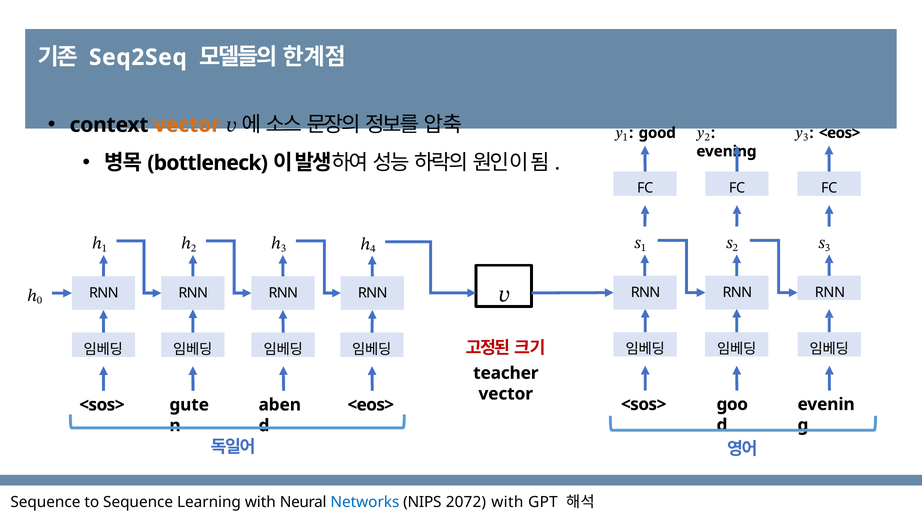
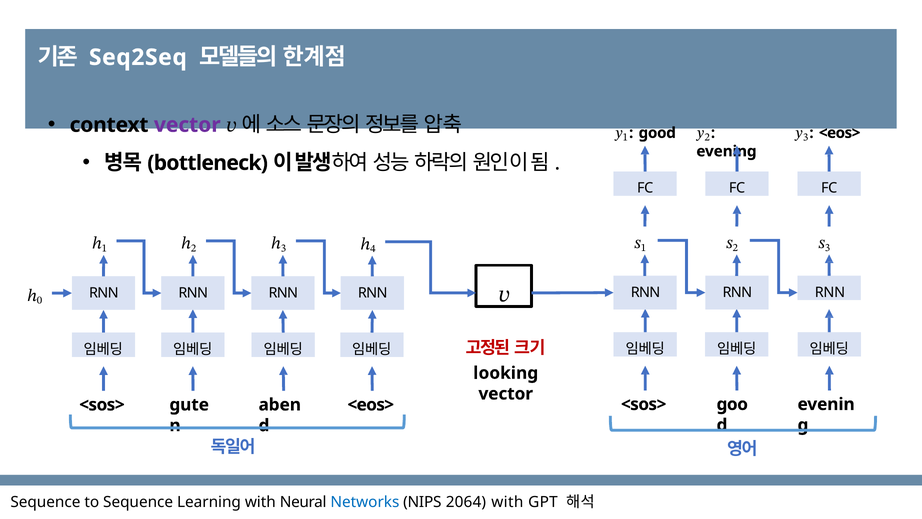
vector at (187, 125) colour: orange -> purple
teacher: teacher -> looking
2072: 2072 -> 2064
